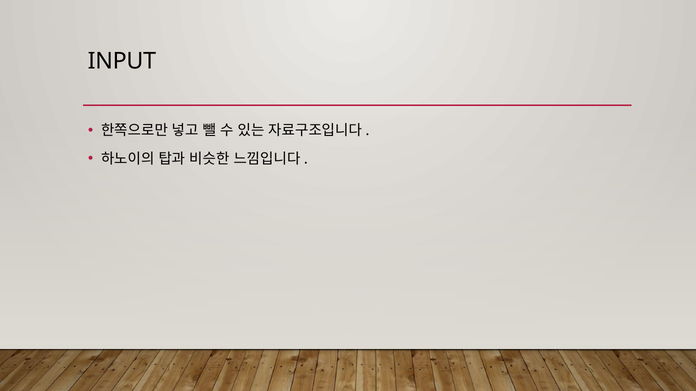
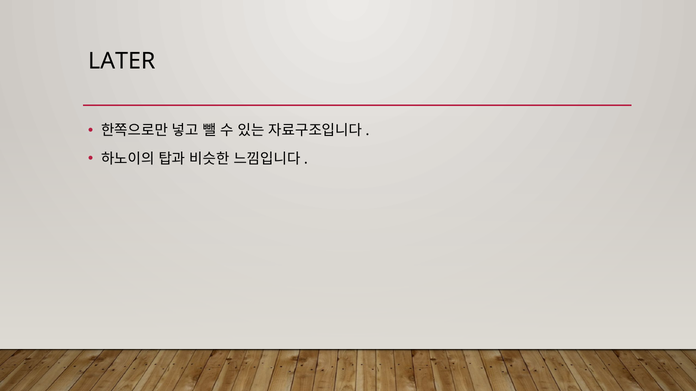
INPUT: INPUT -> LATER
